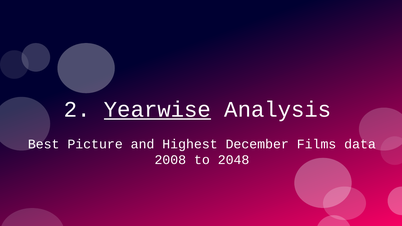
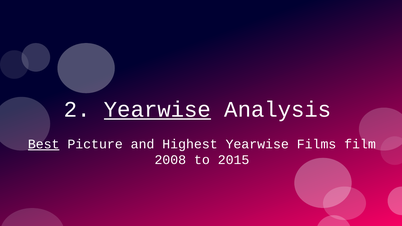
Best underline: none -> present
Highest December: December -> Yearwise
data: data -> film
2048: 2048 -> 2015
